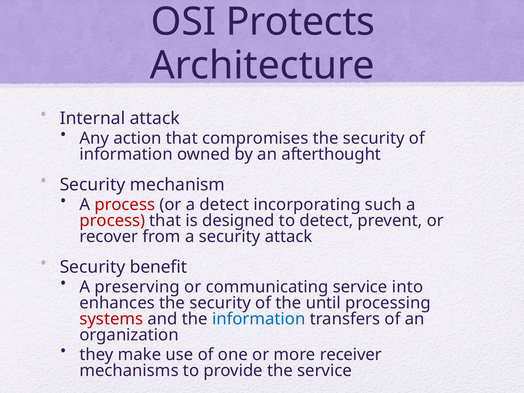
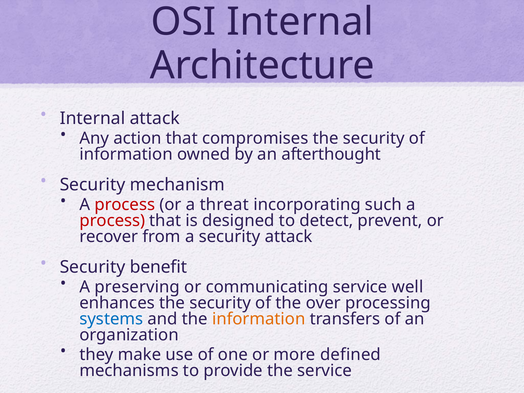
OSI Protects: Protects -> Internal
a detect: detect -> threat
into: into -> well
until: until -> over
systems colour: red -> blue
information at (259, 319) colour: blue -> orange
receiver: receiver -> defined
